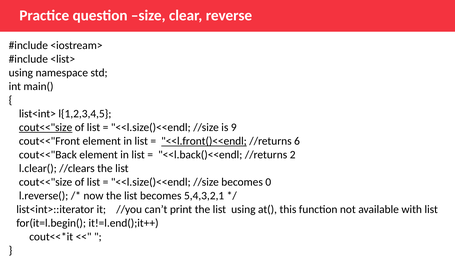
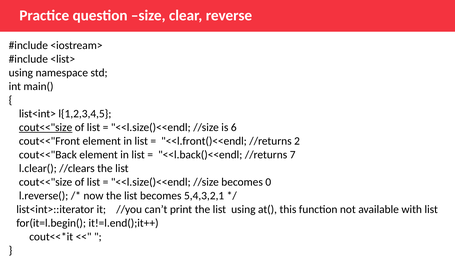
9: 9 -> 6
<<l.front()<<endl underline: present -> none
6: 6 -> 2
2: 2 -> 7
